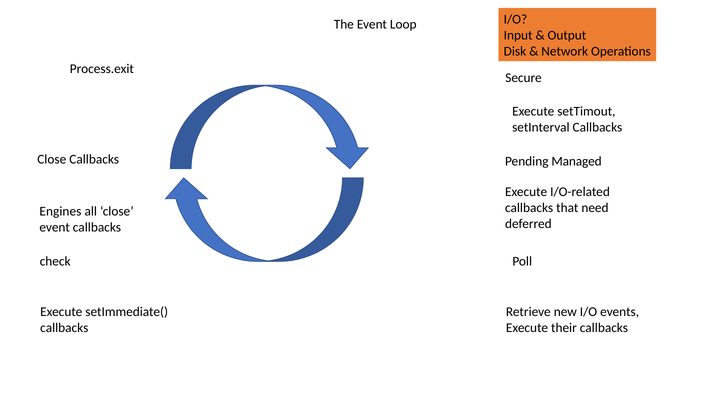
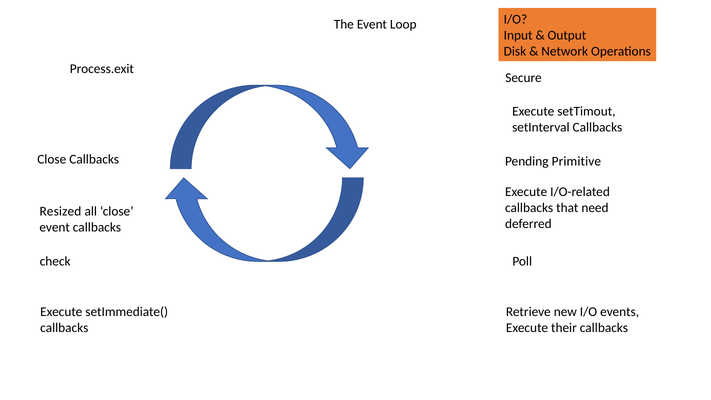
Managed: Managed -> Primitive
Engines: Engines -> Resized
